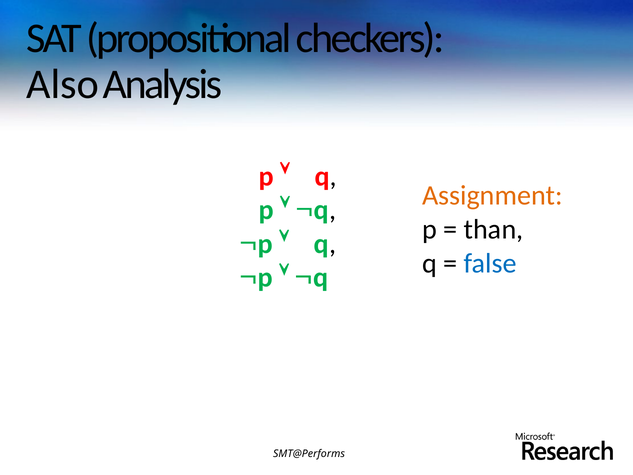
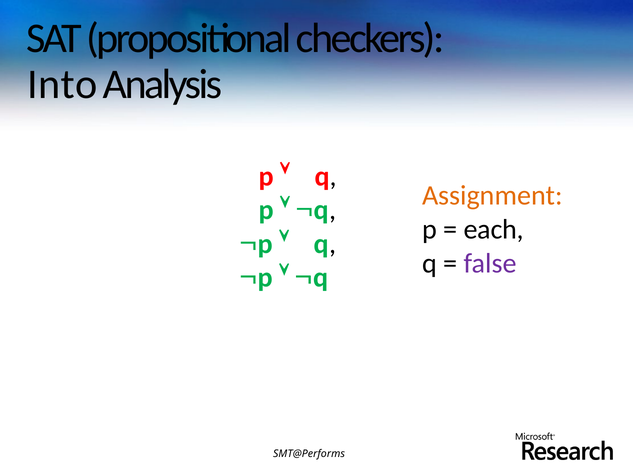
Also: Also -> Into
than: than -> each
false colour: blue -> purple
